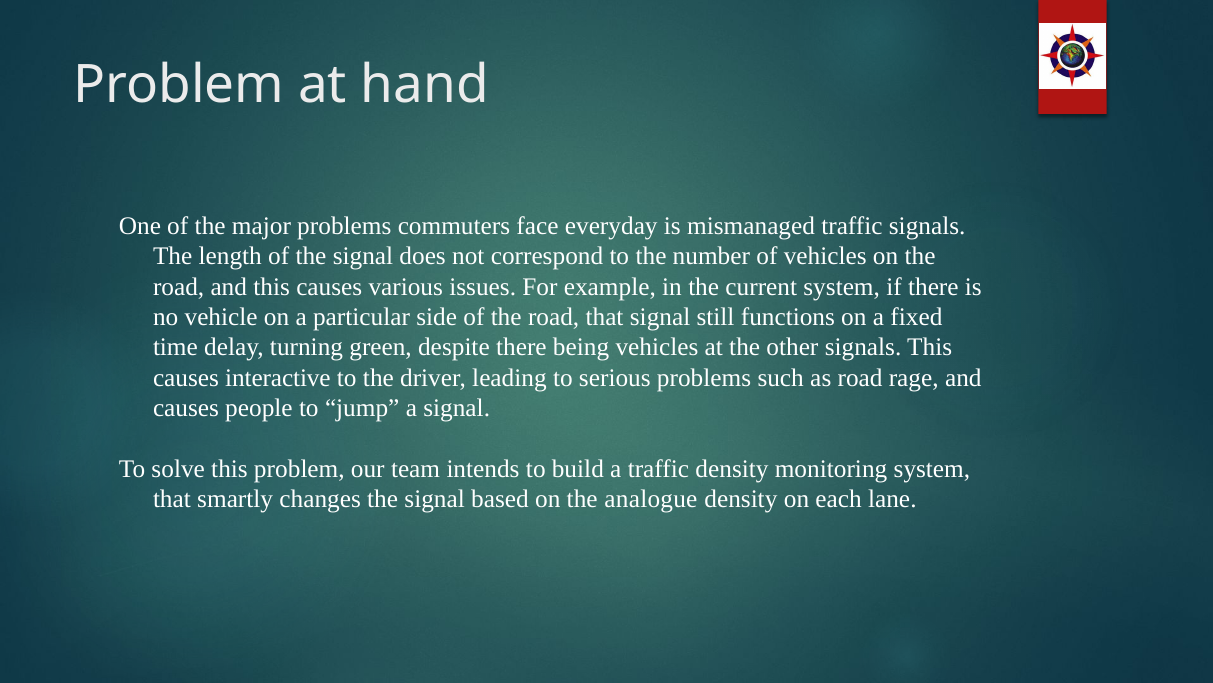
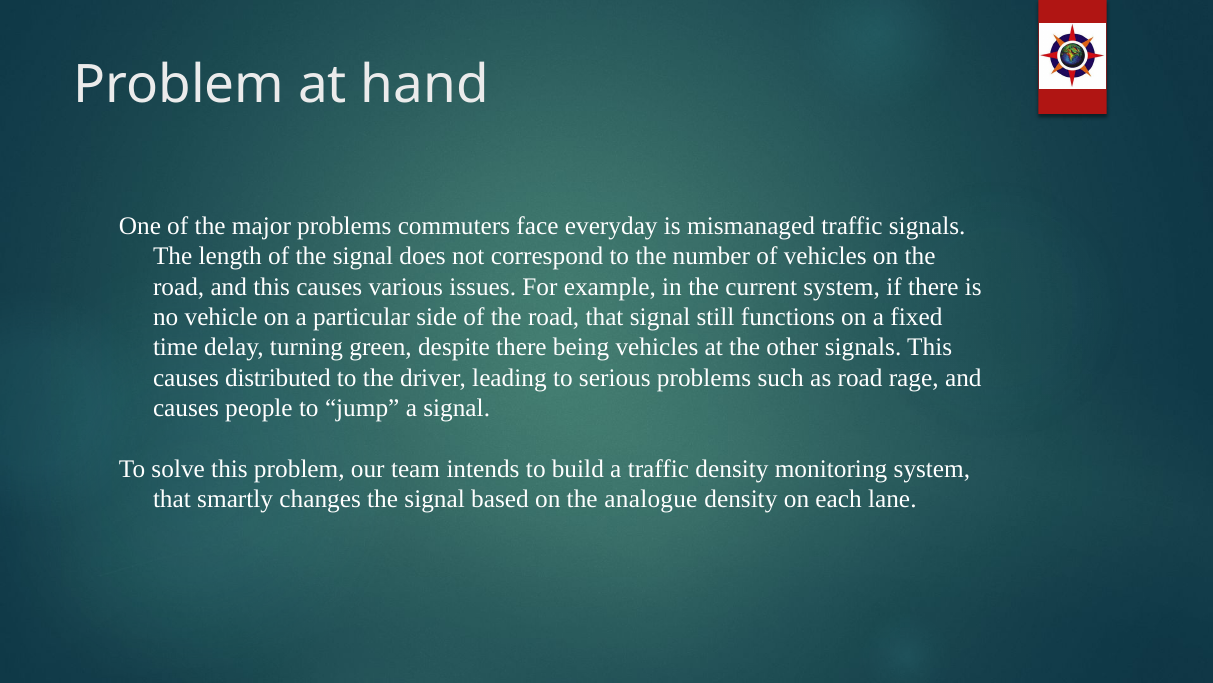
interactive: interactive -> distributed
